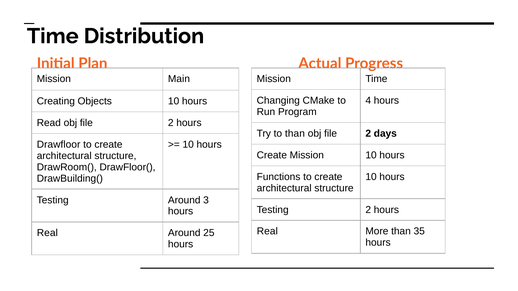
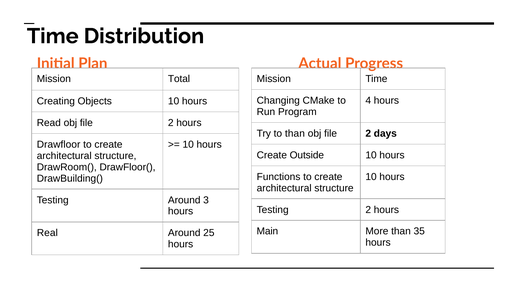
Main: Main -> Total
Create Mission: Mission -> Outside
Real at (267, 232): Real -> Main
